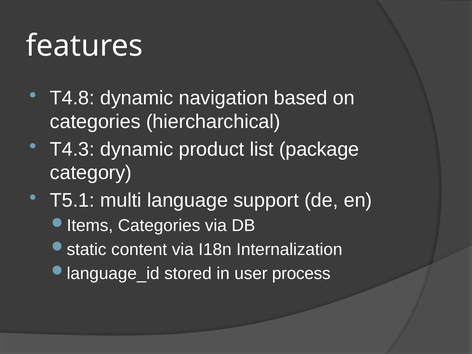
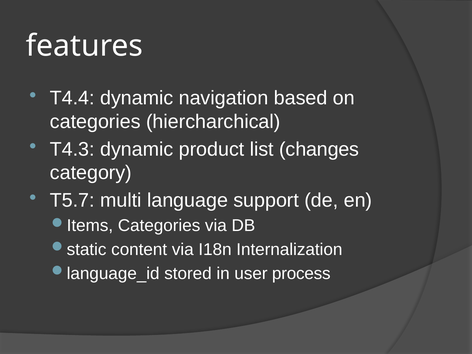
T4.8: T4.8 -> T4.4
package: package -> changes
T5.1: T5.1 -> T5.7
